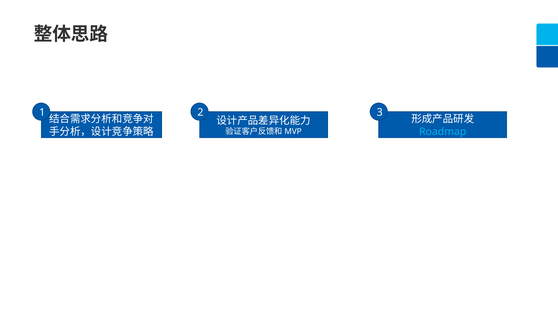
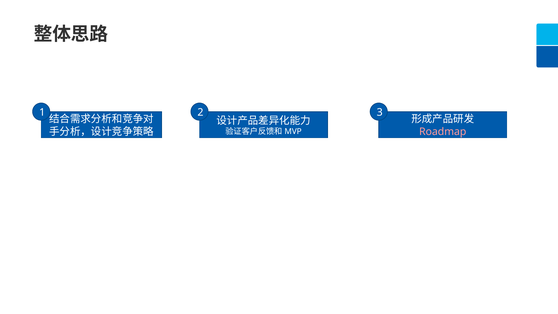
Roadmap colour: light blue -> pink
